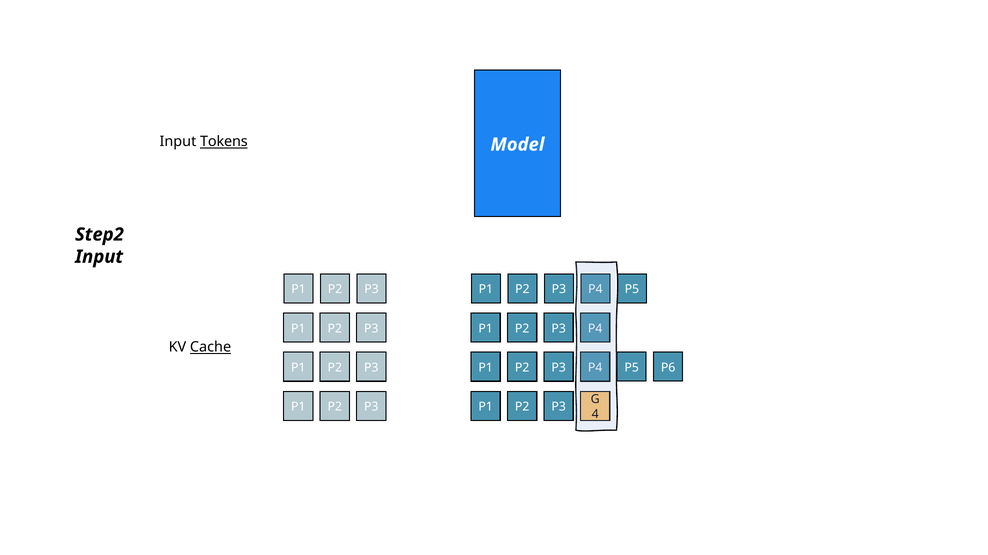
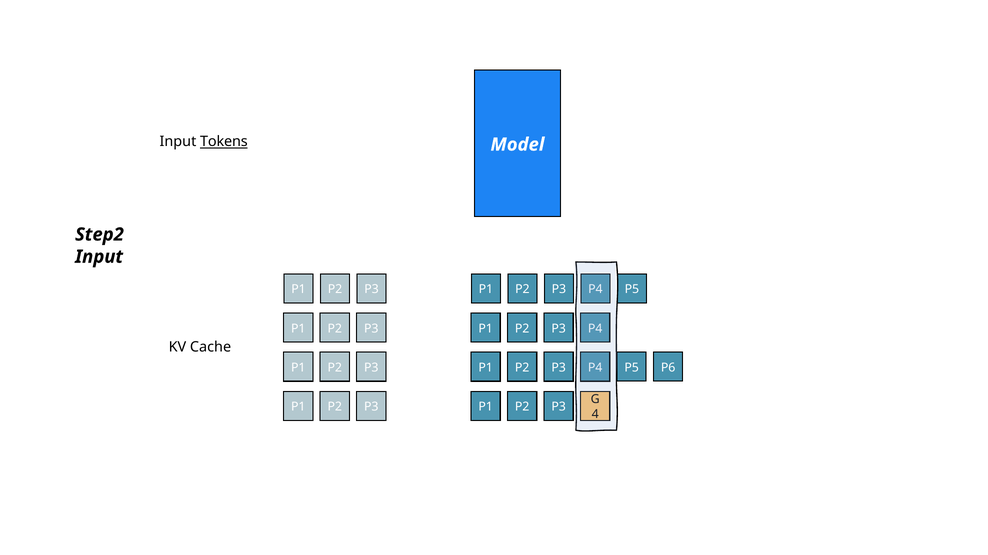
Cache underline: present -> none
